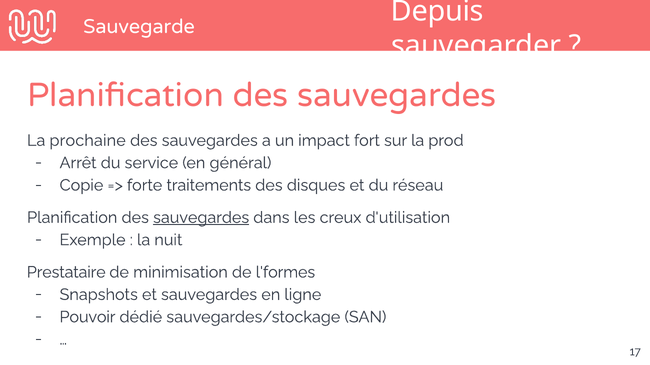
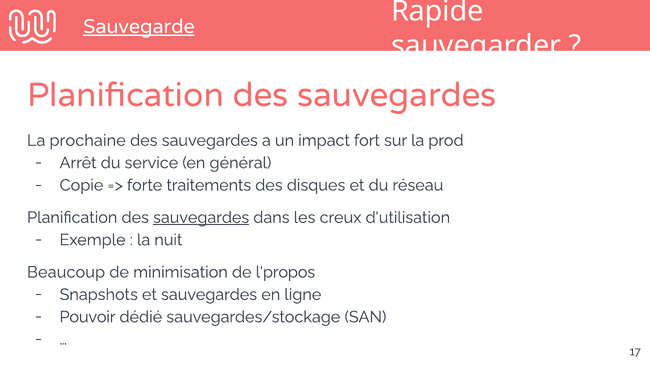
Depuis: Depuis -> Rapide
Sauvegarde underline: none -> present
Prestataire: Prestataire -> Beaucoup
l'formes: l'formes -> l'propos
